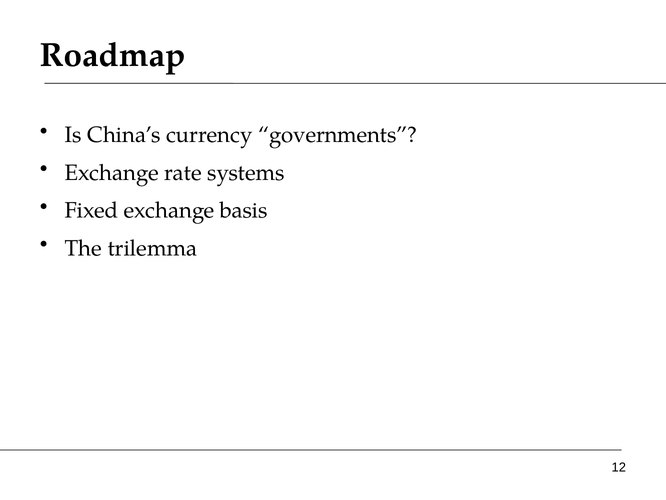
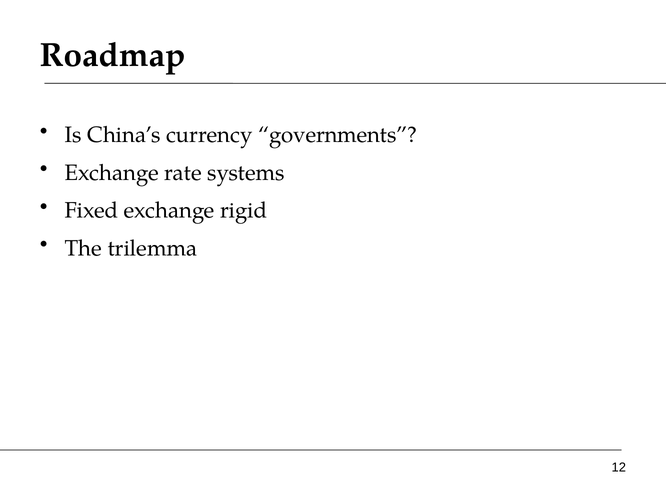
basis: basis -> rigid
